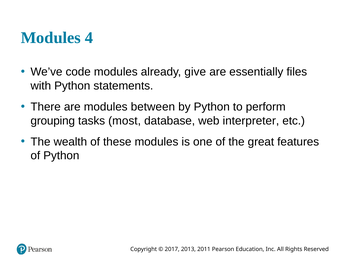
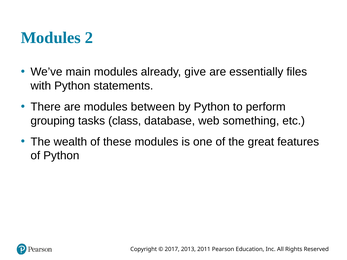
4: 4 -> 2
code: code -> main
most: most -> class
interpreter: interpreter -> something
